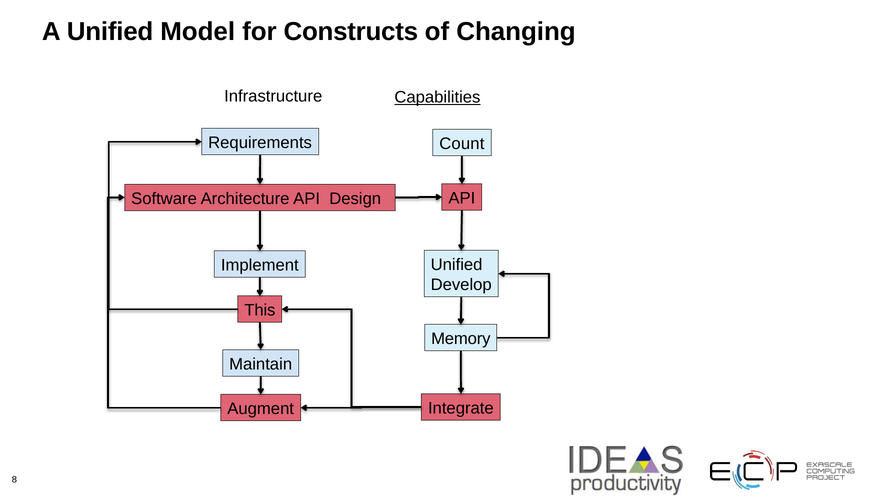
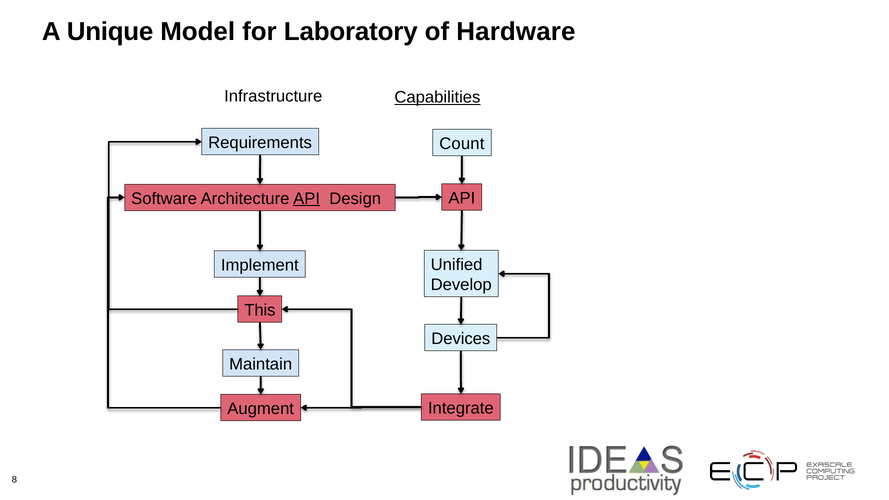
A Unified: Unified -> Unique
Constructs: Constructs -> Laboratory
Changing: Changing -> Hardware
API at (307, 199) underline: none -> present
Memory: Memory -> Devices
